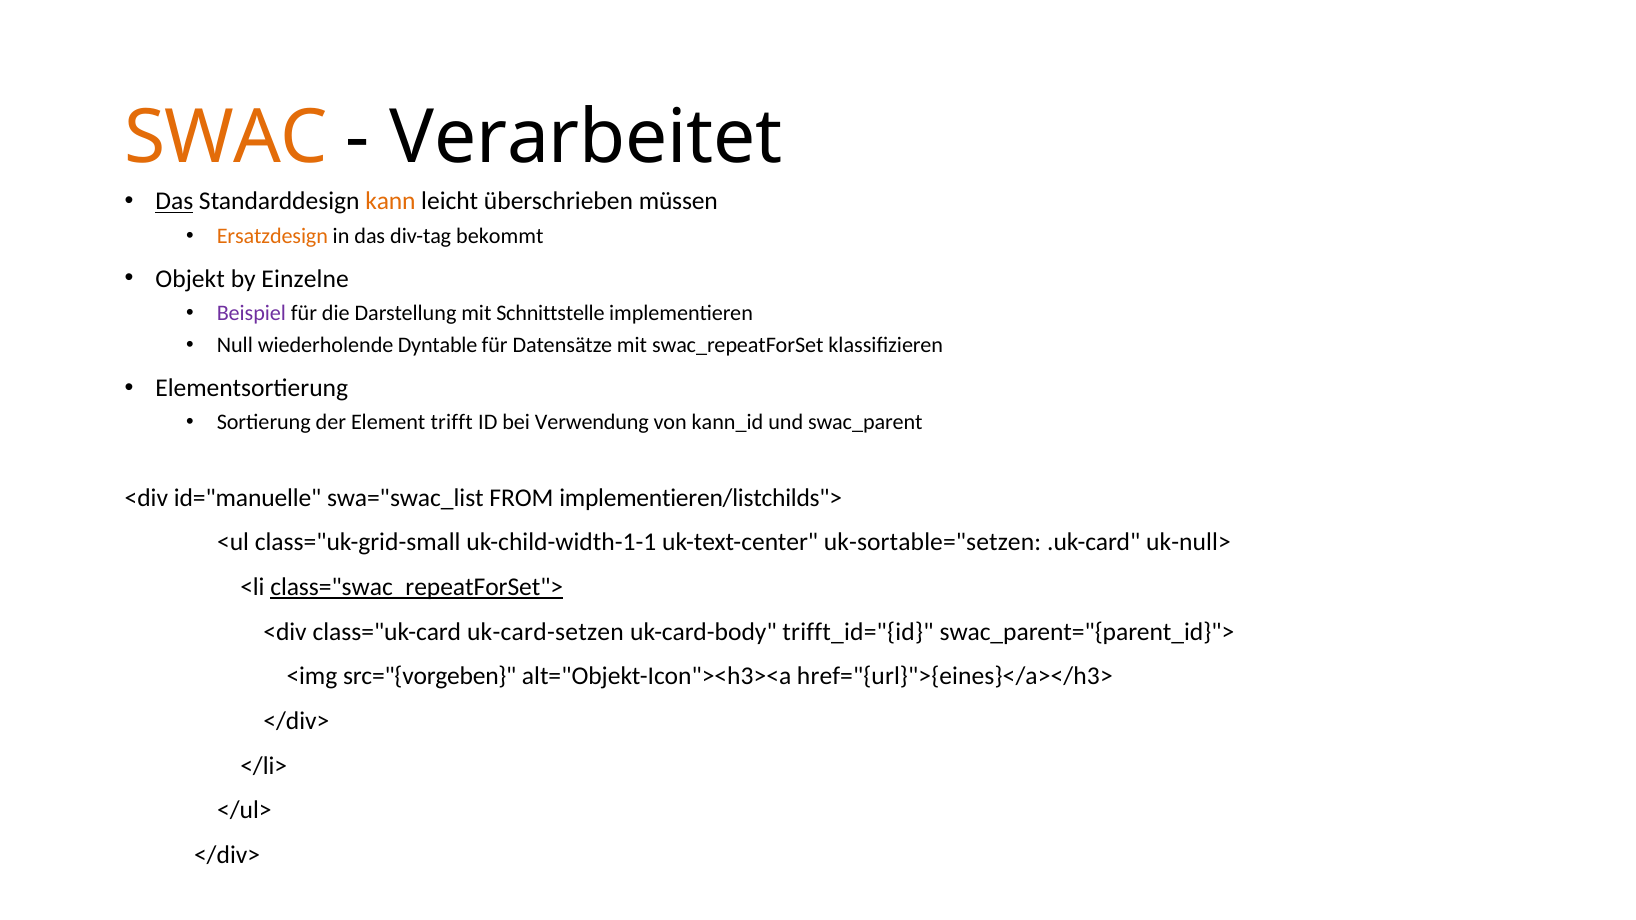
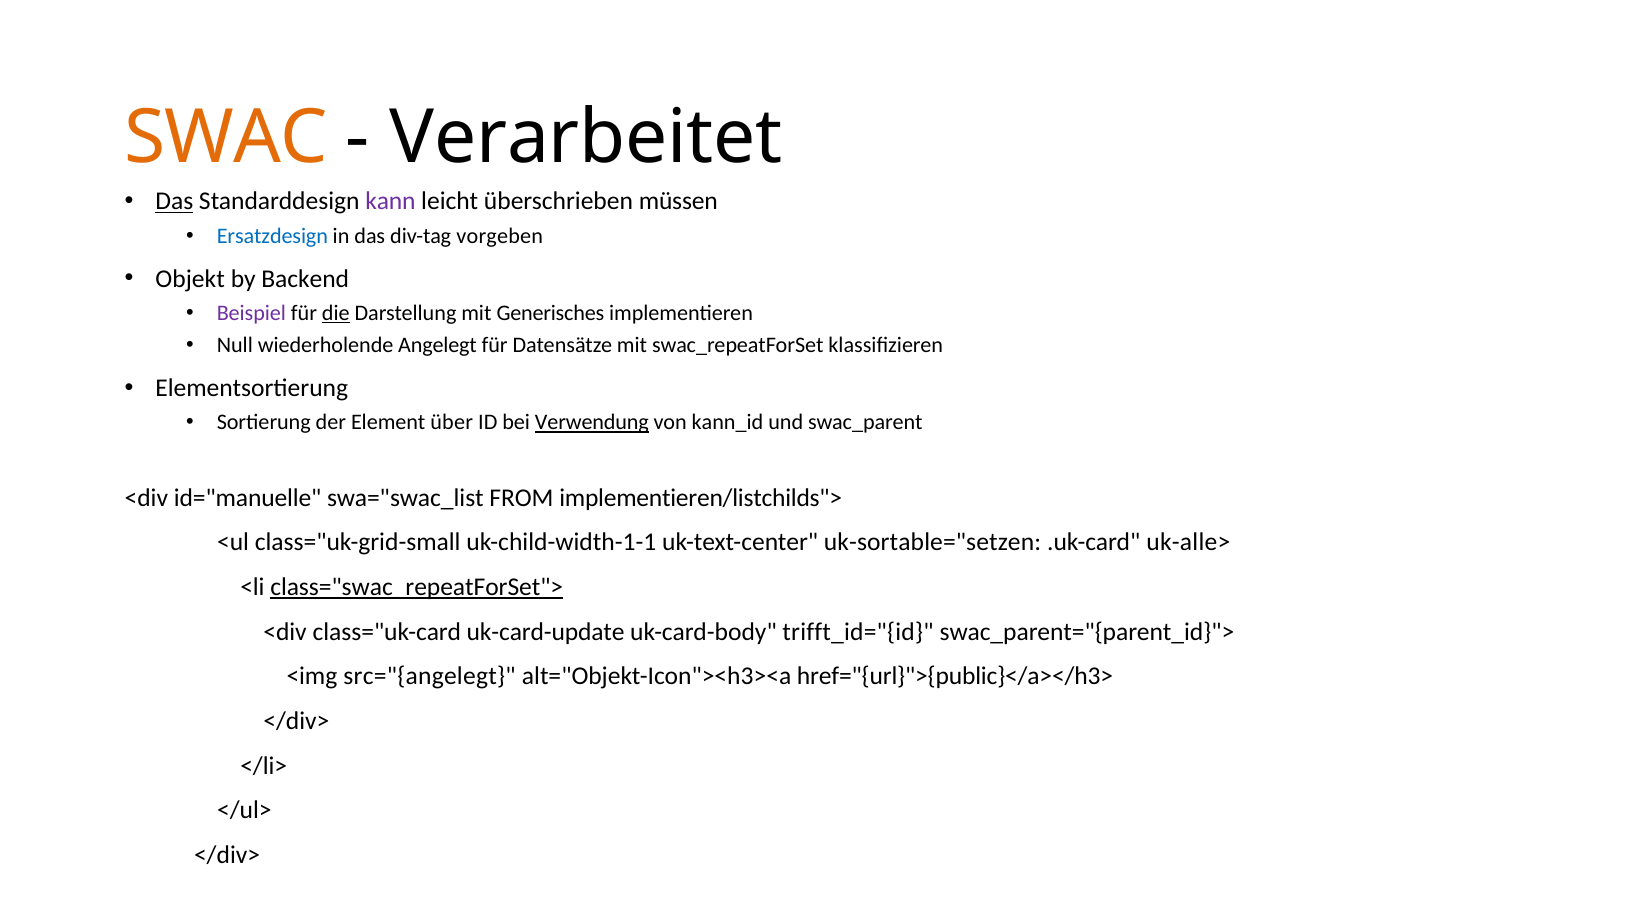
kann colour: orange -> purple
Ersatzdesign colour: orange -> blue
bekommt: bekommt -> vorgeben
Einzelne: Einzelne -> Backend
die underline: none -> present
Schnittstelle: Schnittstelle -> Generisches
Dyntable: Dyntable -> Angelegt
trifft: trifft -> über
Verwendung underline: none -> present
uk-null>: uk-null> -> uk-alle>
uk-card-setzen: uk-card-setzen -> uk-card-update
src="{vorgeben: src="{vorgeben -> src="{angelegt
href="{url}">{eines}</a></h3>: href="{url}">{eines}</a></h3> -> href="{url}">{public}</a></h3>
